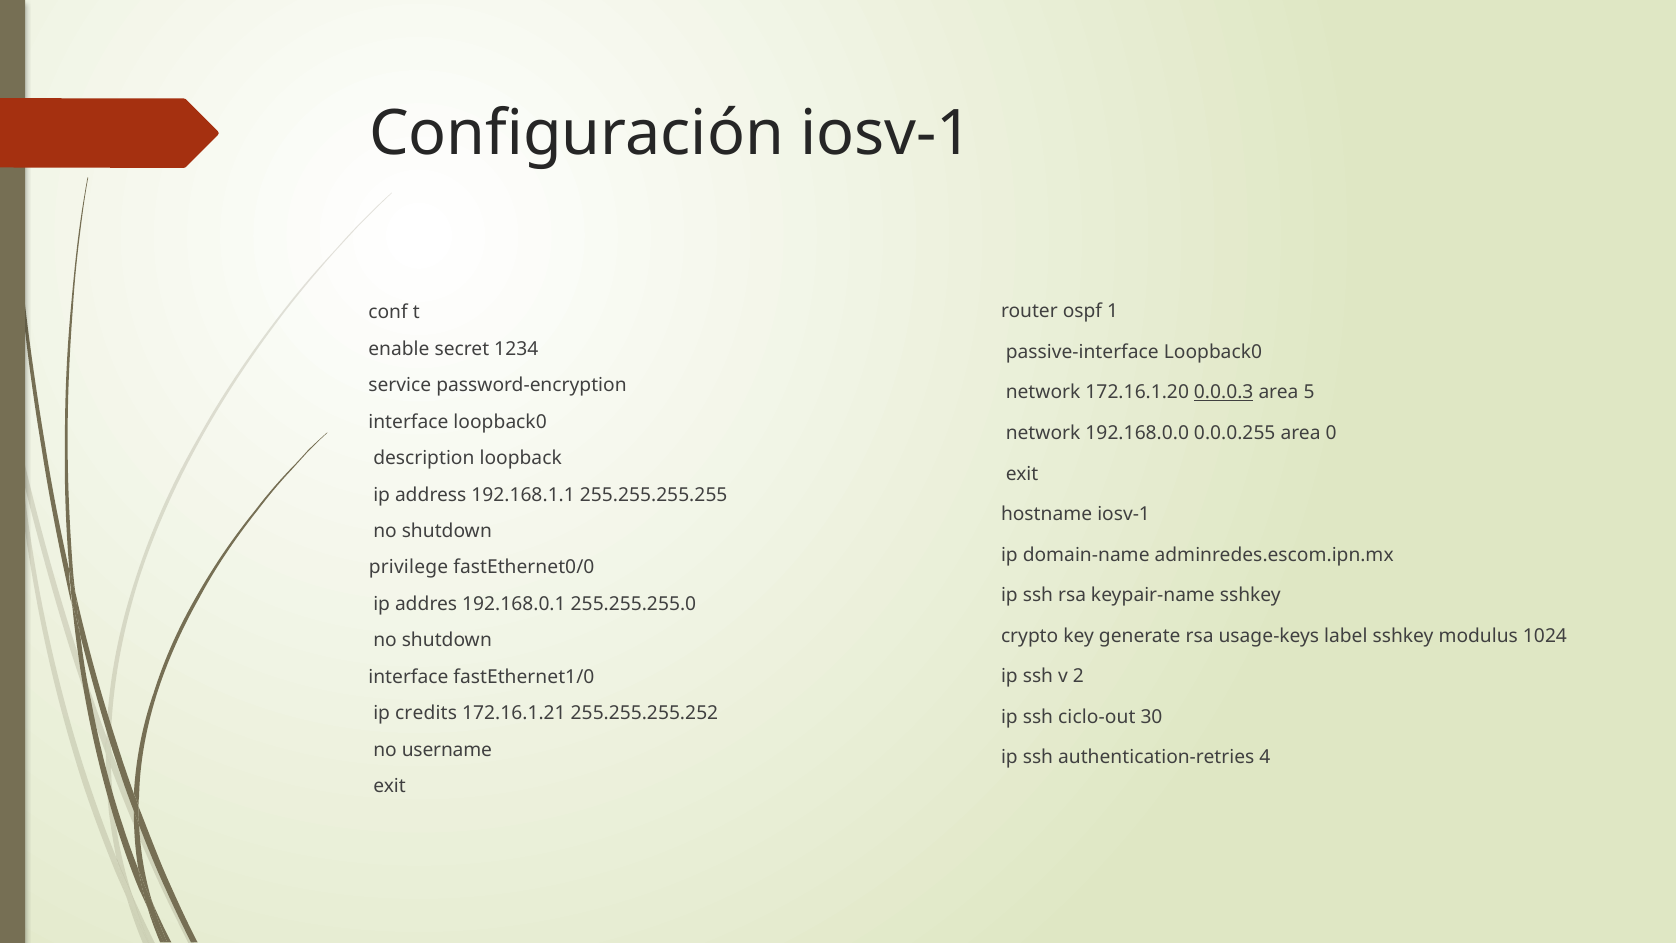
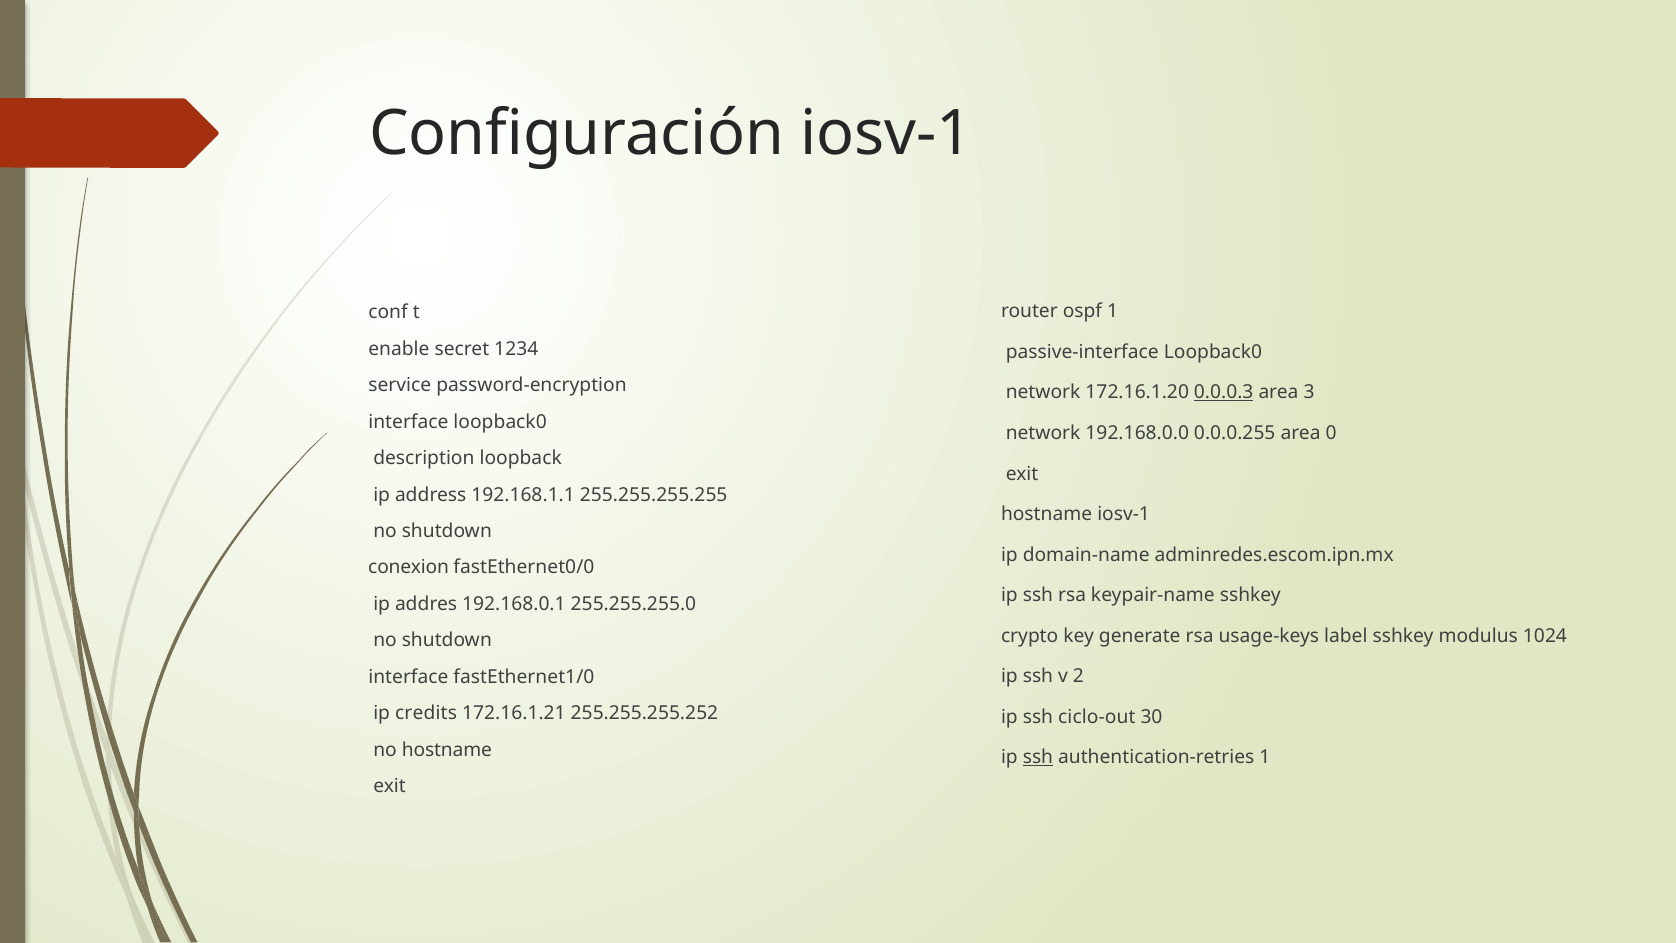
5: 5 -> 3
privilege: privilege -> conexion
no username: username -> hostname
ssh at (1038, 757) underline: none -> present
authentication-retries 4: 4 -> 1
